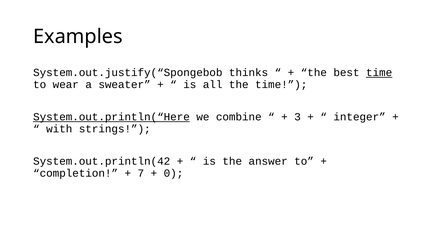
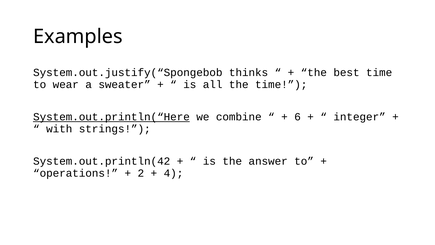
time at (379, 73) underline: present -> none
3: 3 -> 6
completion: completion -> operations
7: 7 -> 2
0: 0 -> 4
